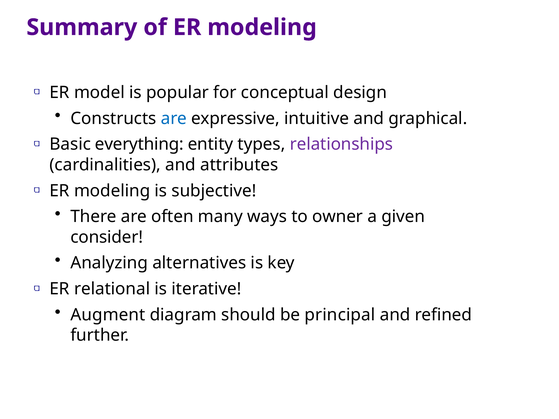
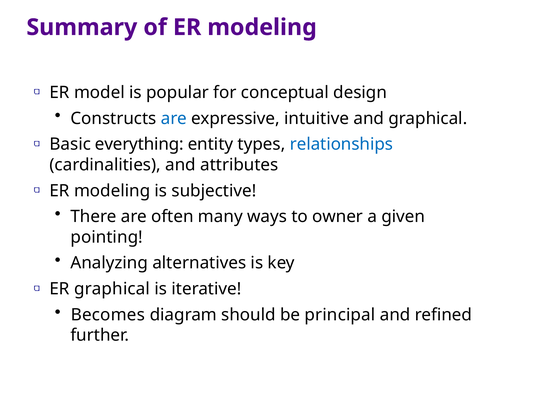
relationships colour: purple -> blue
consider: consider -> pointing
ER relational: relational -> graphical
Augment: Augment -> Becomes
